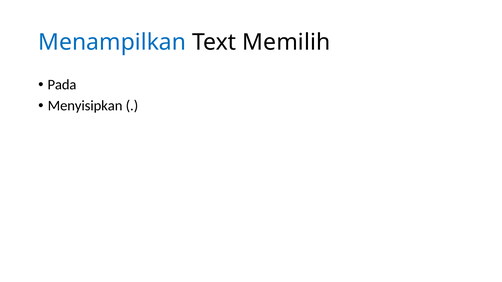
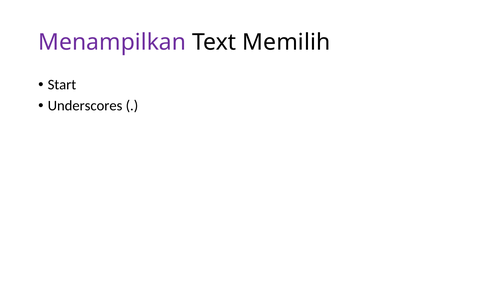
Menampilkan colour: blue -> purple
Pada: Pada -> Start
Menyisipkan: Menyisipkan -> Underscores
